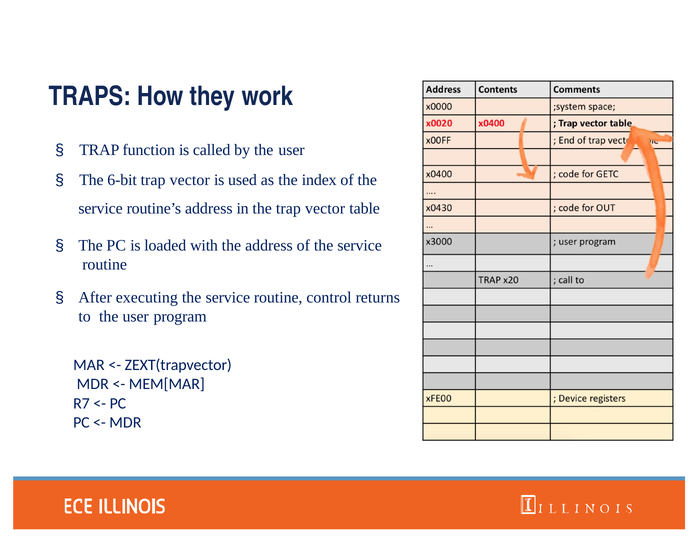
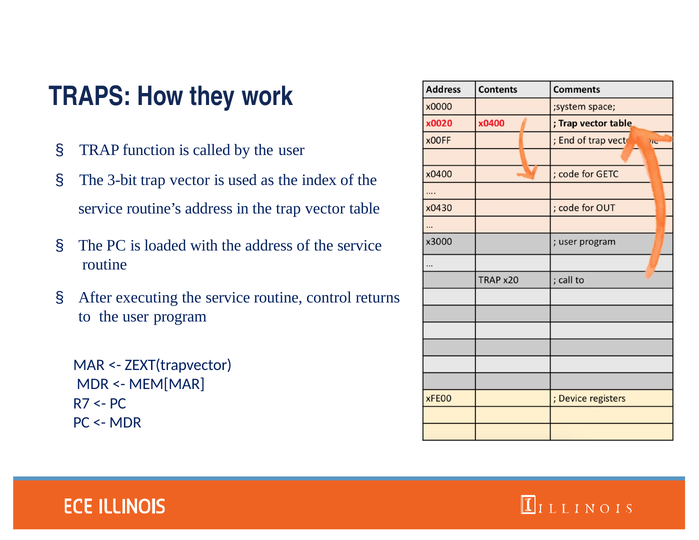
6-bit: 6-bit -> 3-bit
